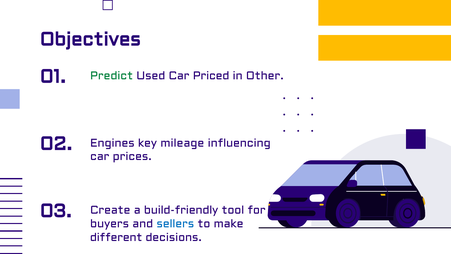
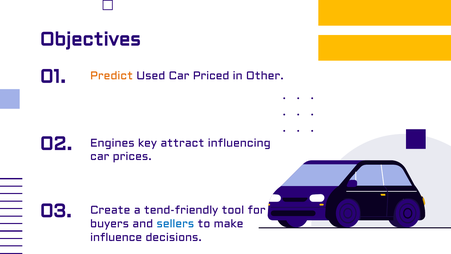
Predict colour: green -> orange
mileage: mileage -> attract
build-friendly: build-friendly -> tend-friendly
different: different -> influence
